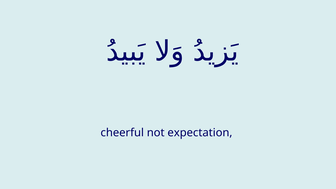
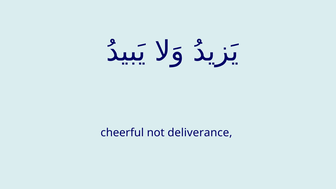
expectation: expectation -> deliverance
